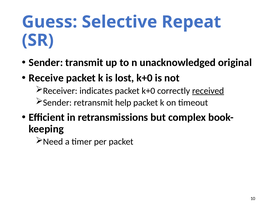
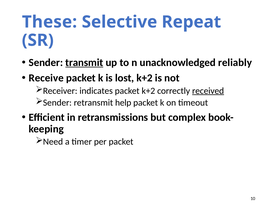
Guess: Guess -> These
transmit underline: none -> present
original: original -> reliably
lost k+0: k+0 -> k+2
packet k+0: k+0 -> k+2
